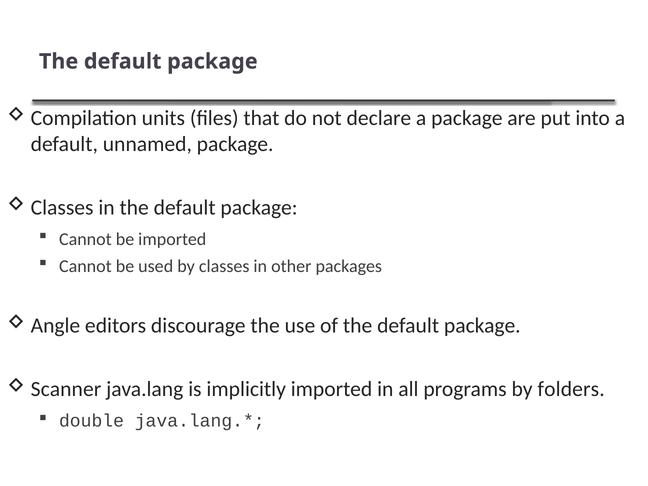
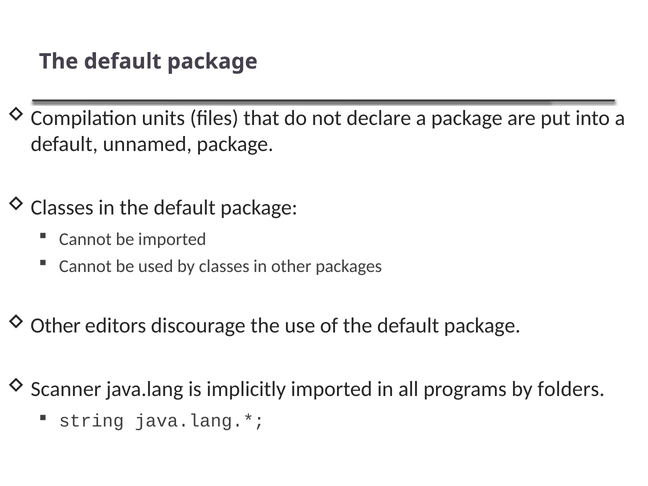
Angle at (55, 326): Angle -> Other
double: double -> string
